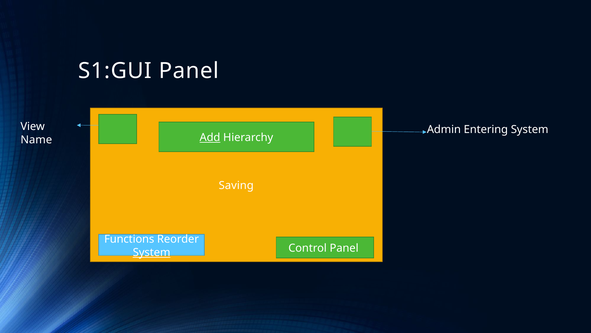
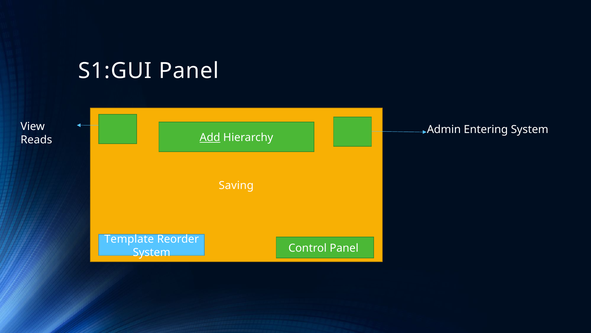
Name: Name -> Reads
Functions: Functions -> Template
System at (152, 252) underline: present -> none
